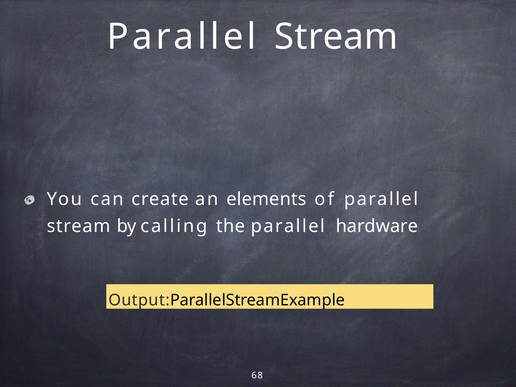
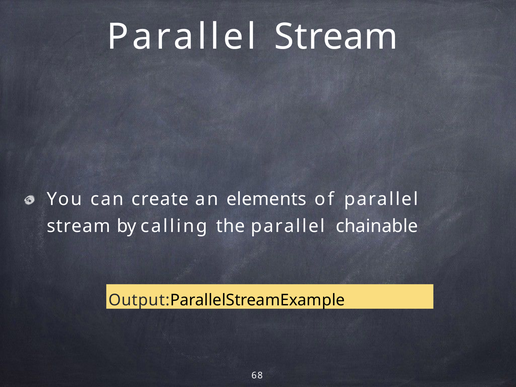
hardware: hardware -> chainable
